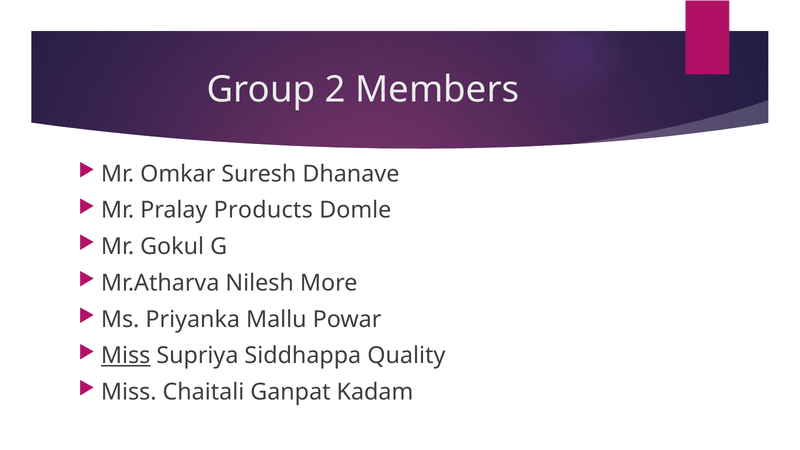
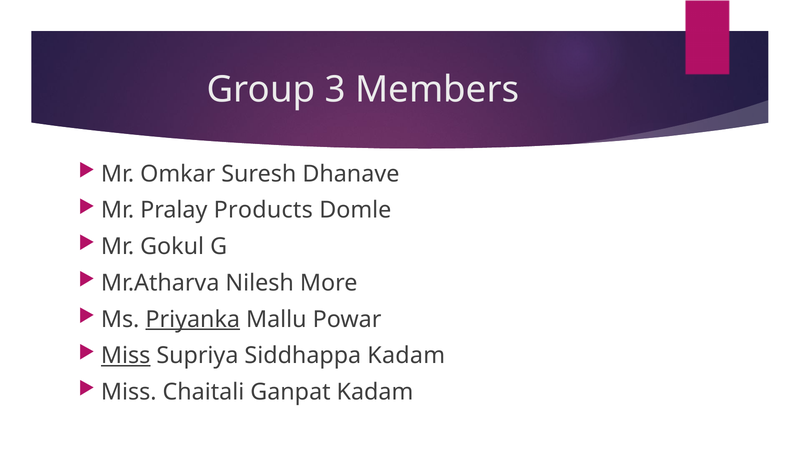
2: 2 -> 3
Priyanka underline: none -> present
Siddhappa Quality: Quality -> Kadam
